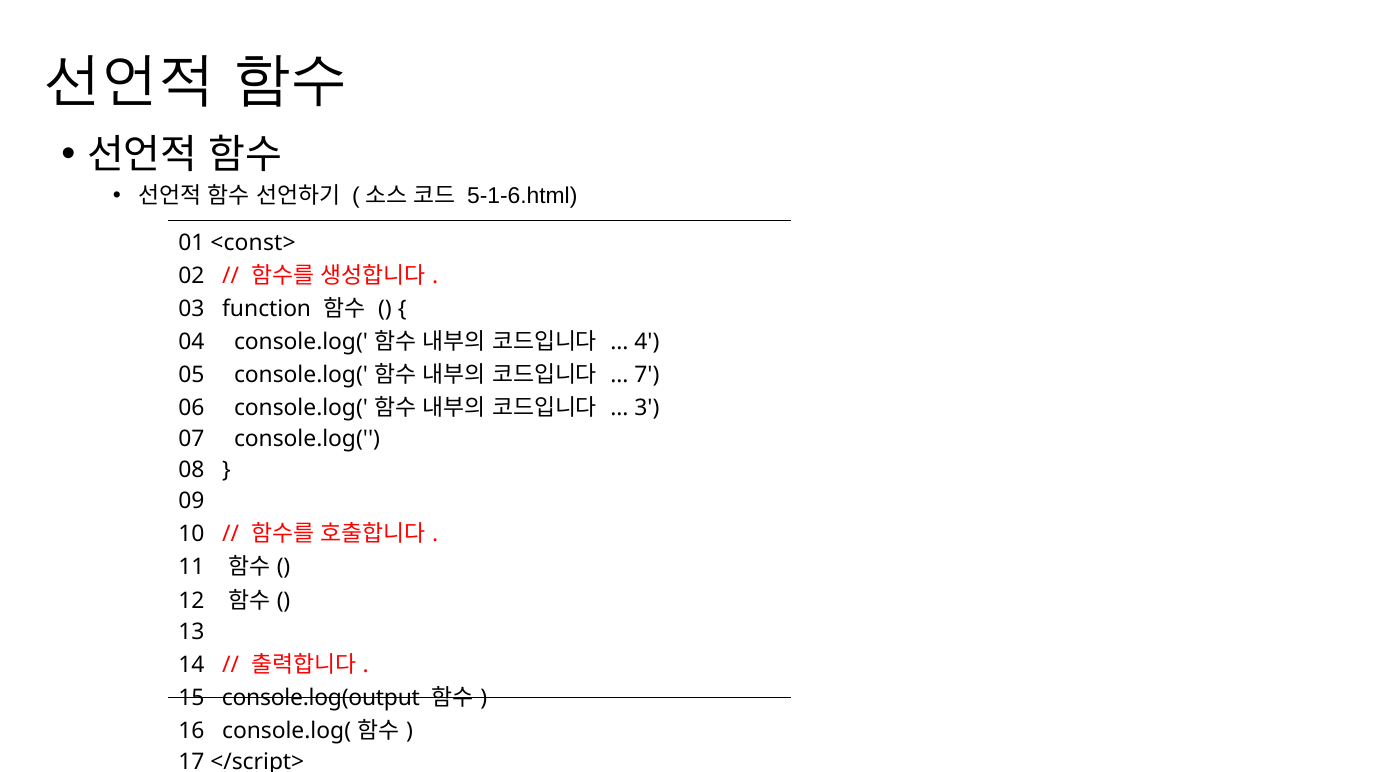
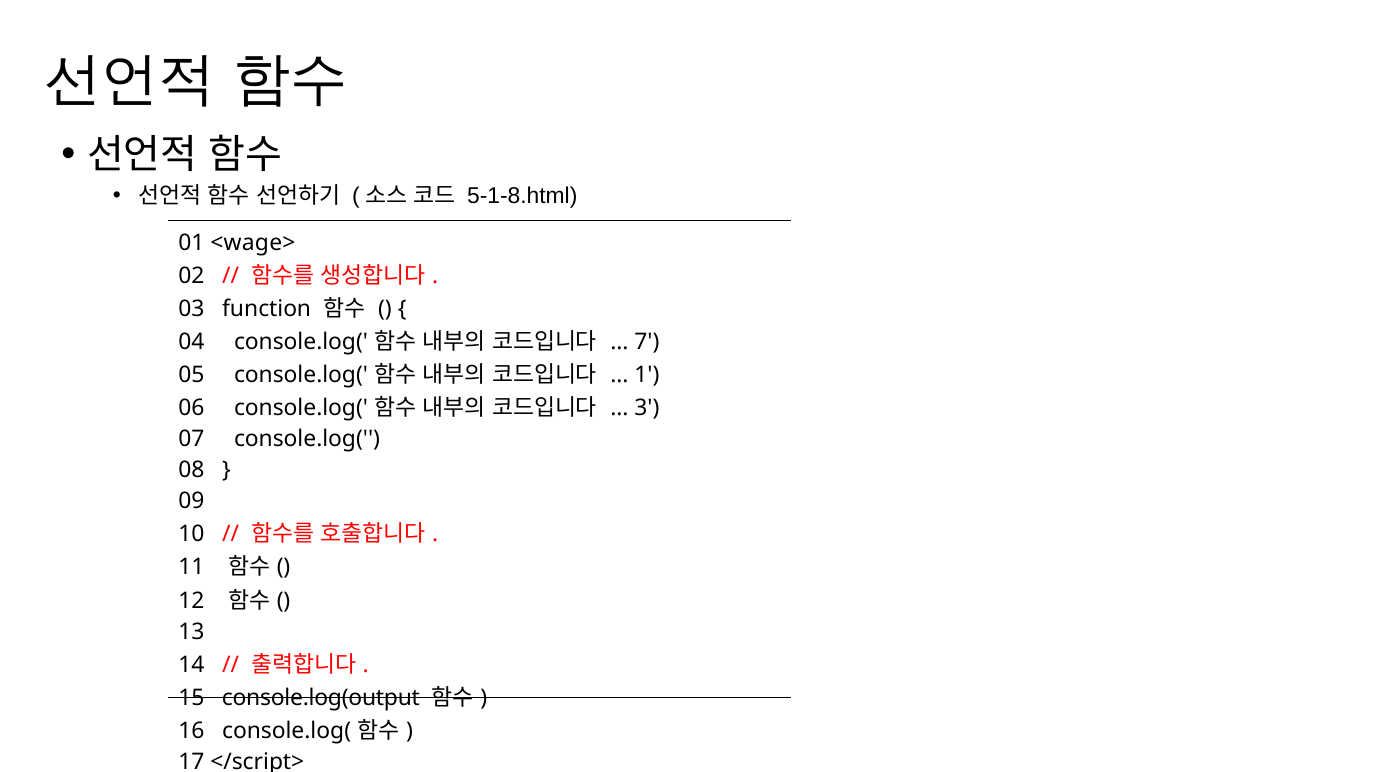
5-1-6.html: 5-1-6.html -> 5-1-8.html
<const>: <const> -> <wage>
4: 4 -> 7
7: 7 -> 1
